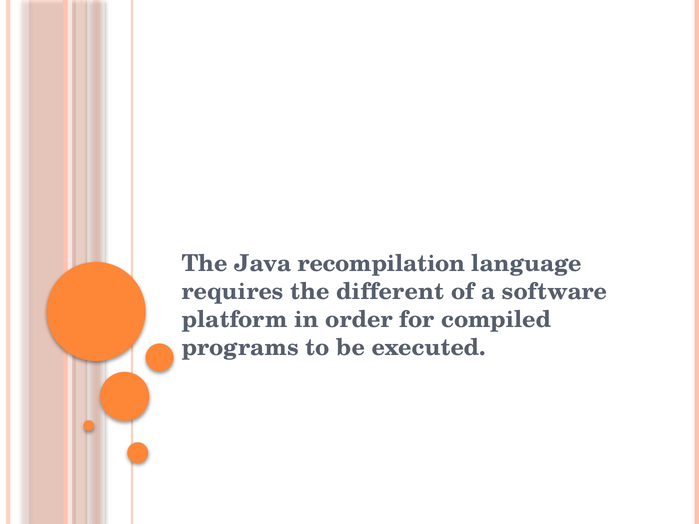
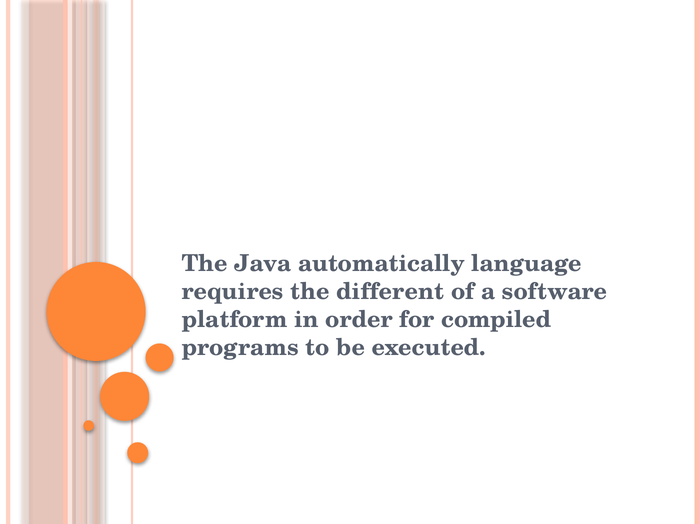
recompilation: recompilation -> automatically
